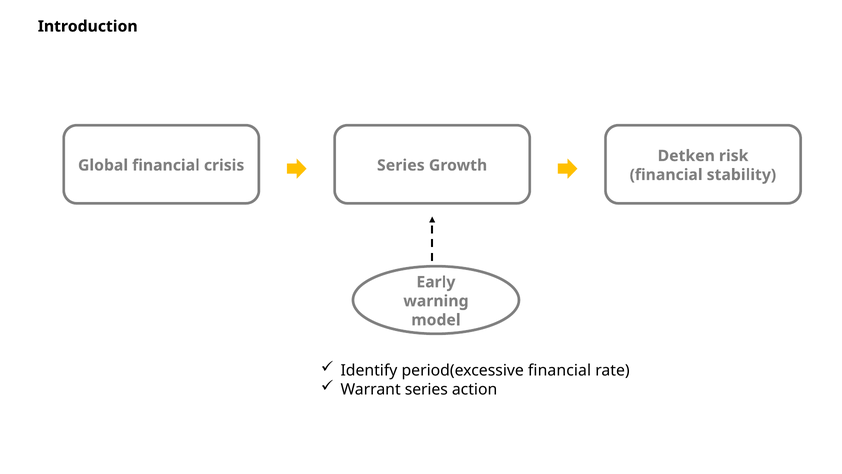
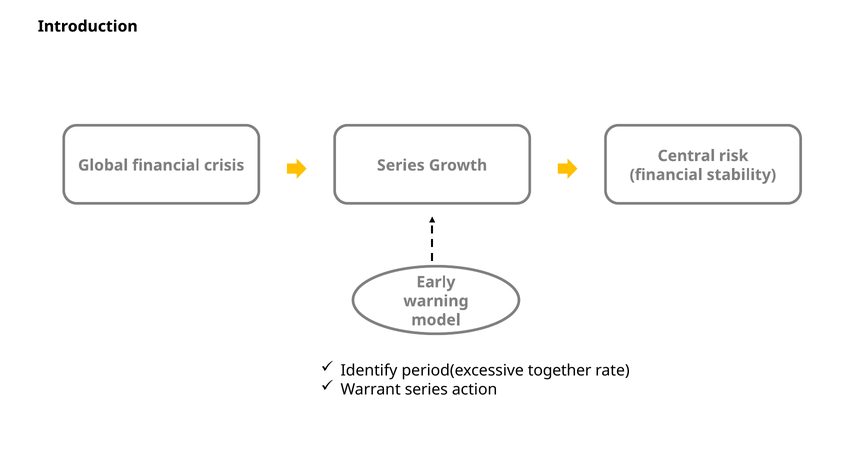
Detken: Detken -> Central
period(excessive financial: financial -> together
